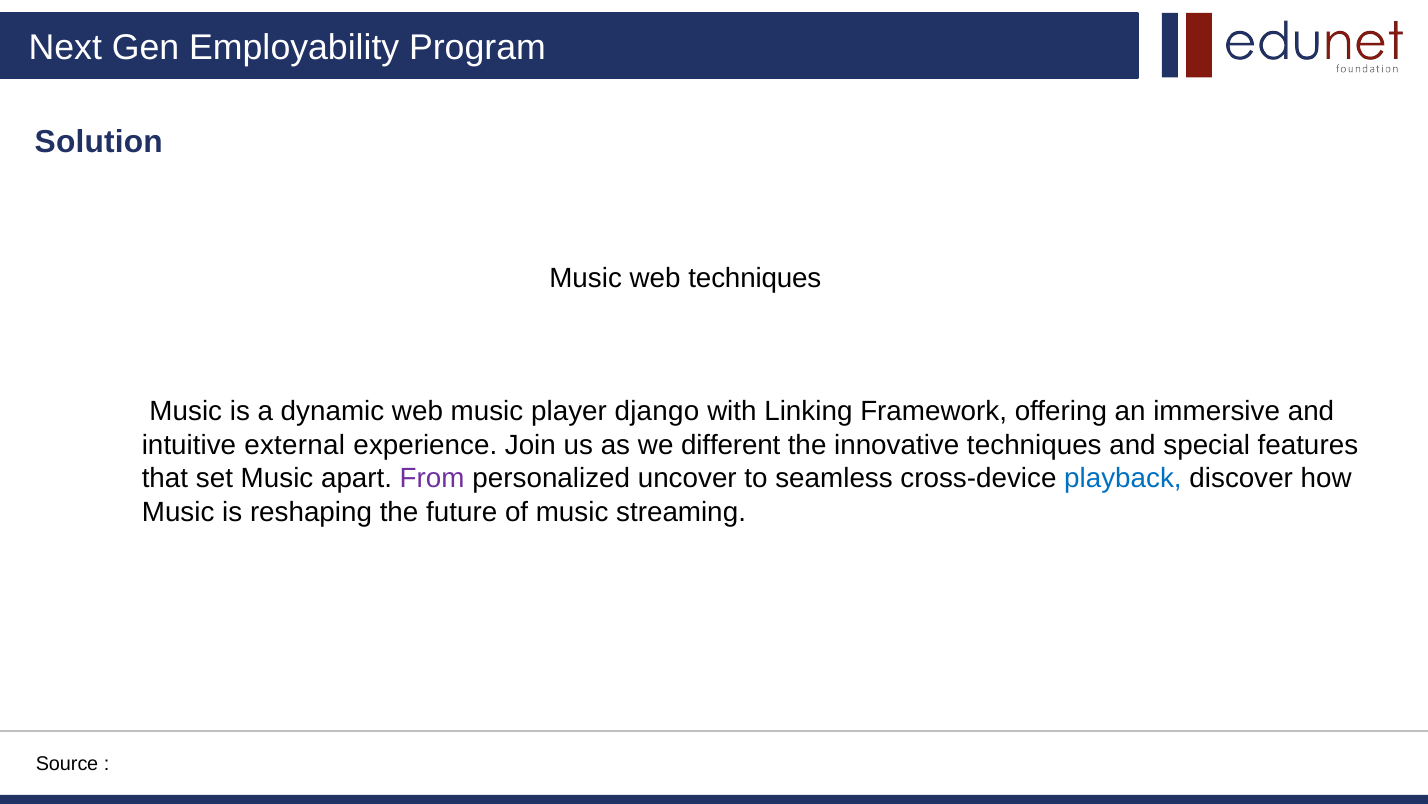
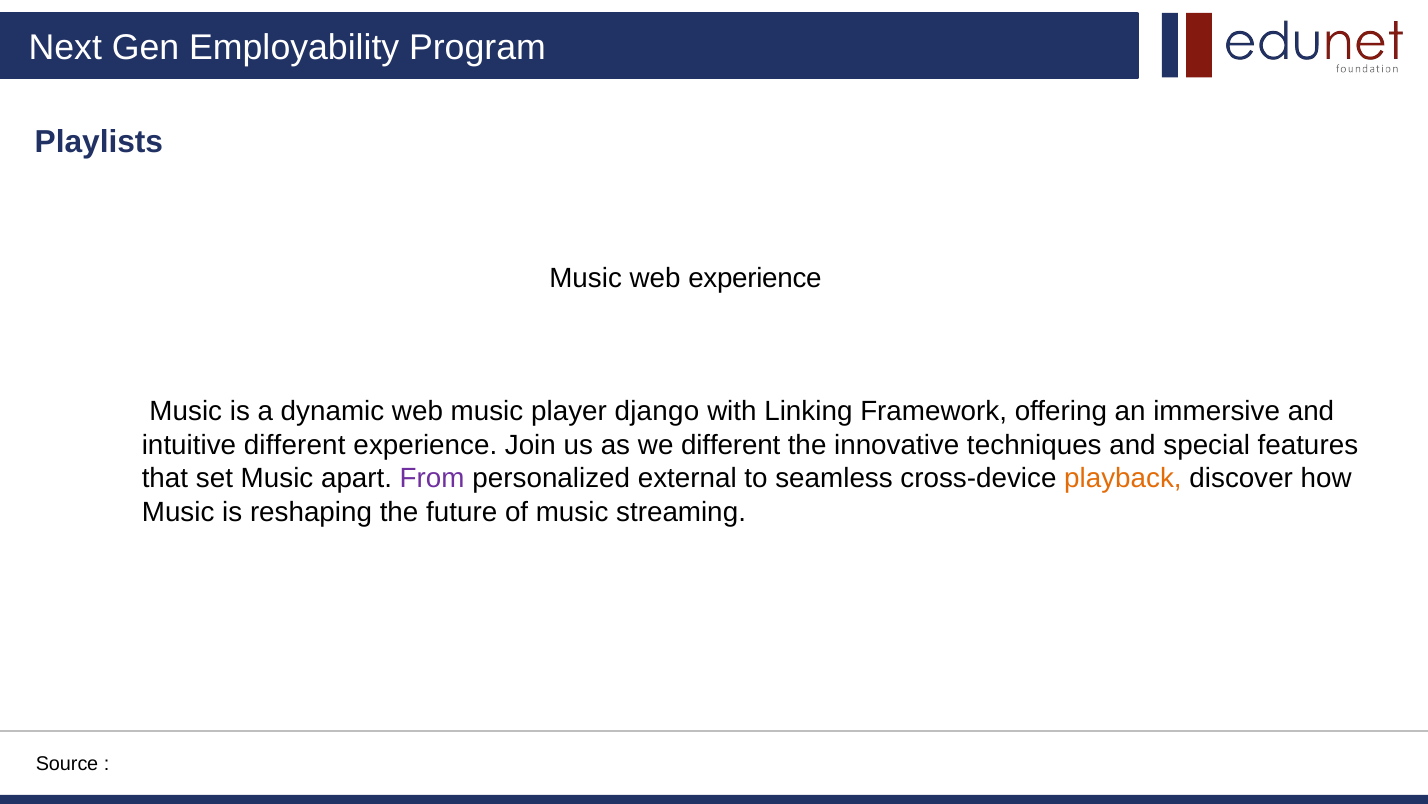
Solution: Solution -> Playlists
web techniques: techniques -> experience
intuitive external: external -> different
uncover: uncover -> external
playback colour: blue -> orange
